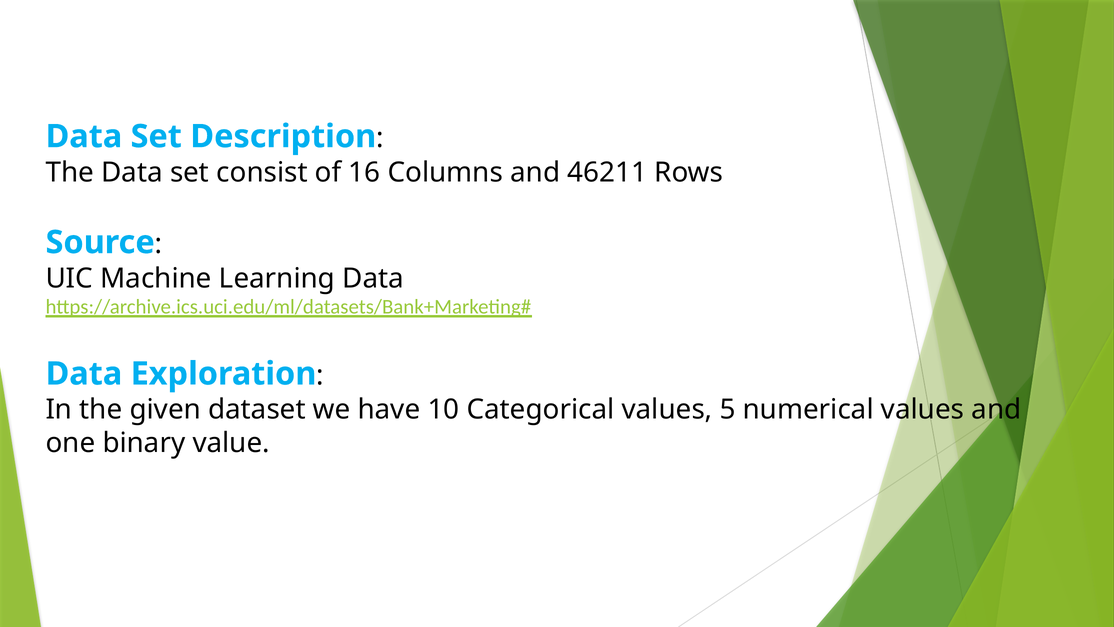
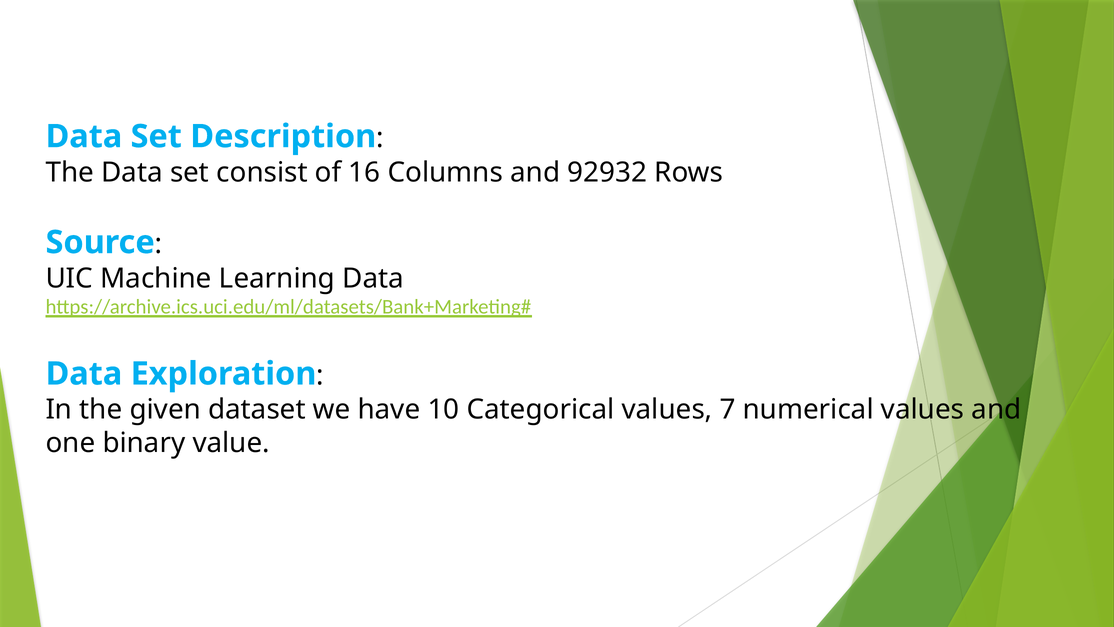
46211: 46211 -> 92932
5: 5 -> 7
